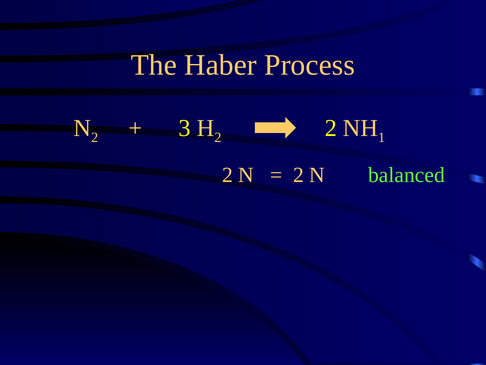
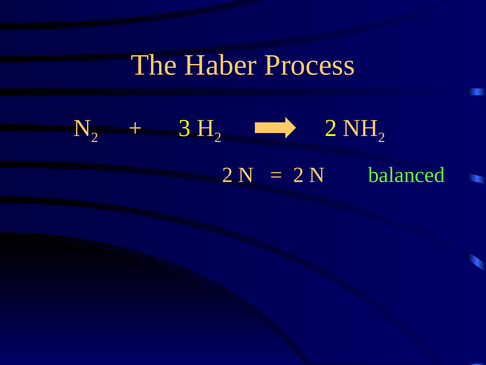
1 at (382, 137): 1 -> 2
